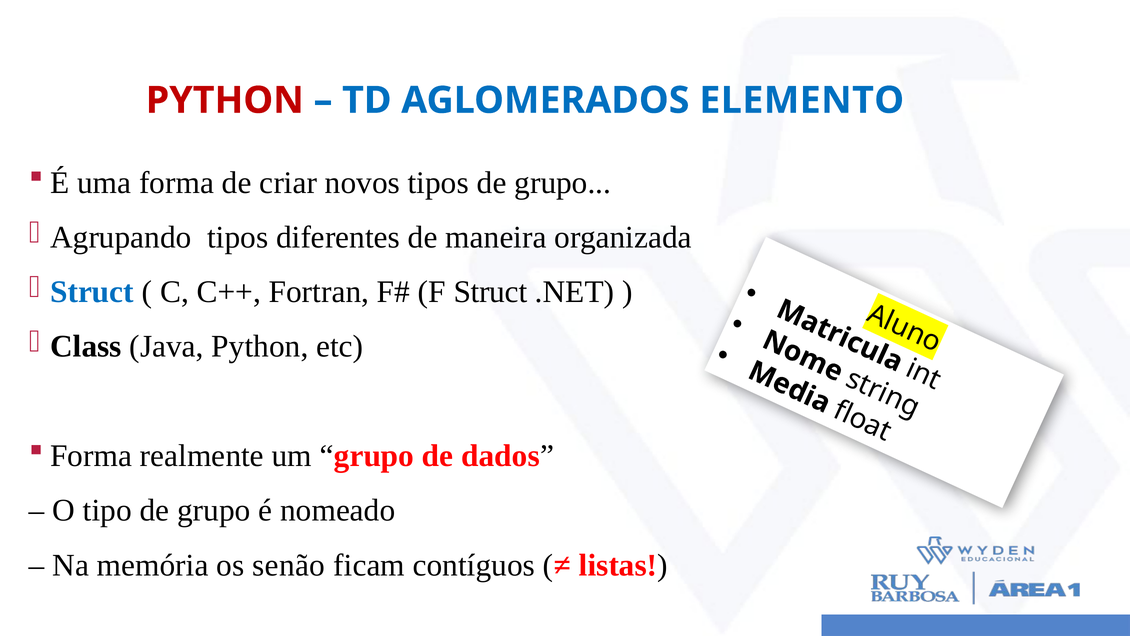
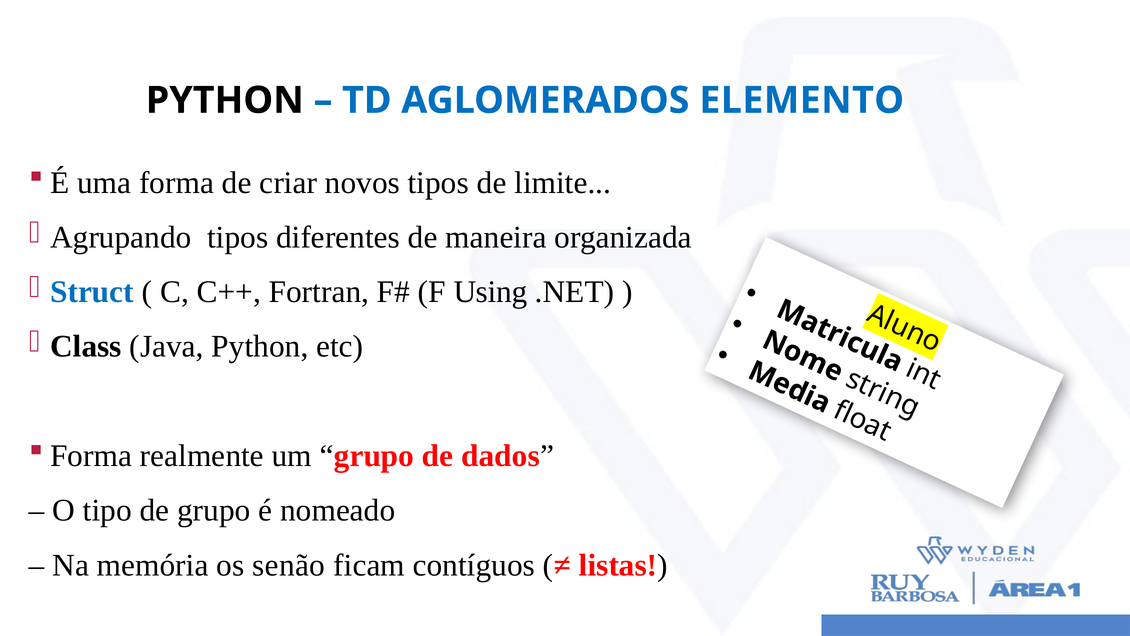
PYTHON at (225, 100) colour: red -> black
tipos de grupo: grupo -> limite
F Struct: Struct -> Using
